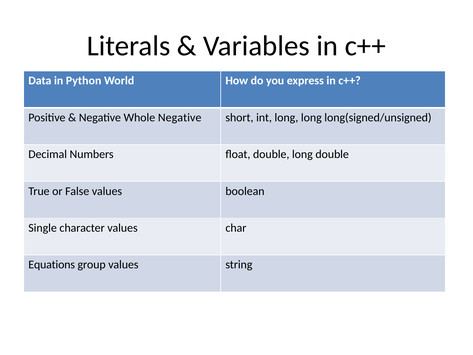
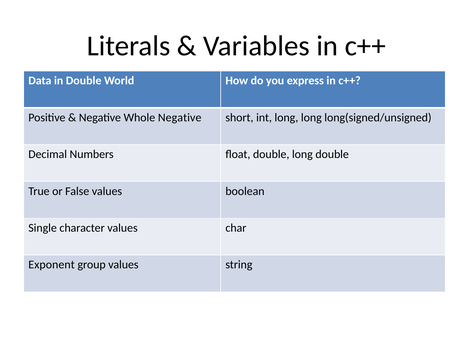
in Python: Python -> Double
Equations: Equations -> Exponent
